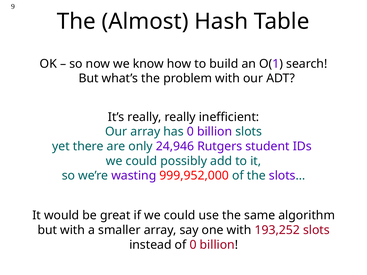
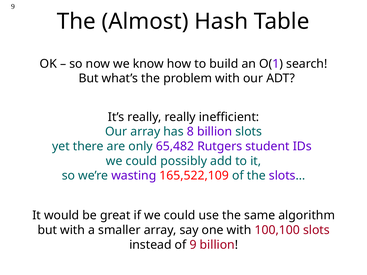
has 0: 0 -> 8
24,946: 24,946 -> 65,482
999,952,000: 999,952,000 -> 165,522,109
193,252: 193,252 -> 100,100
of 0: 0 -> 9
